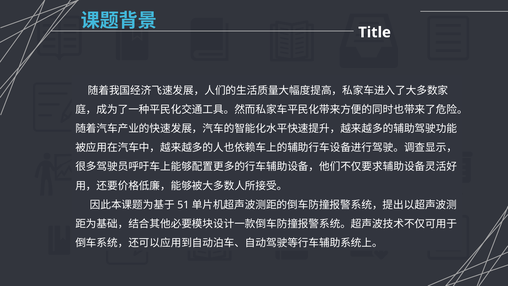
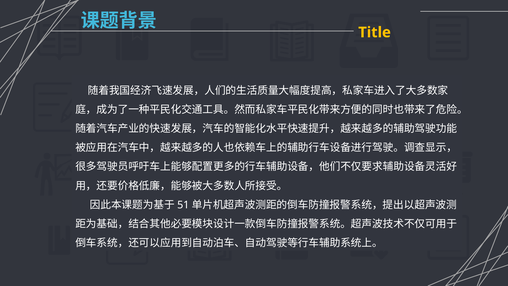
Title colour: white -> yellow
